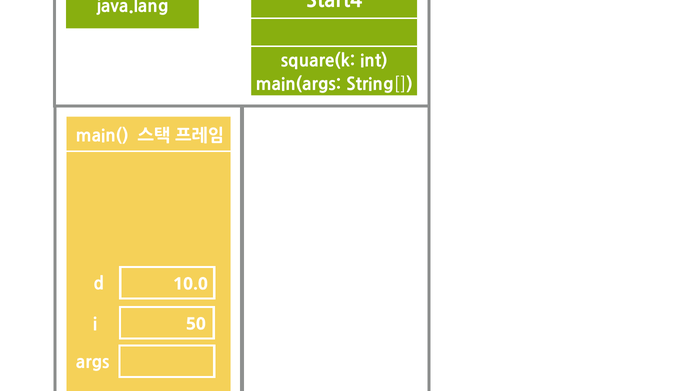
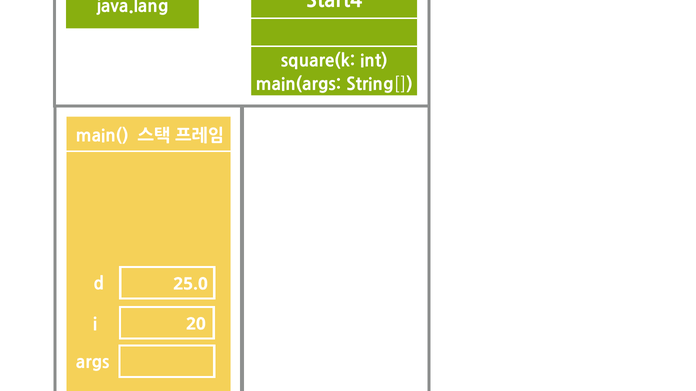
10.0: 10.0 -> 25.0
50: 50 -> 20
